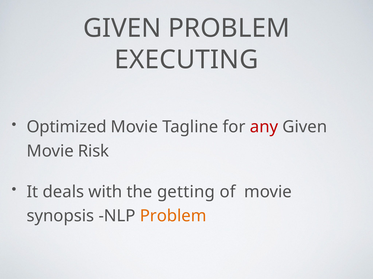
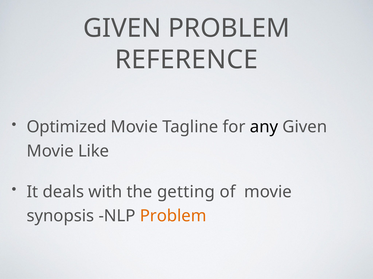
EXECUTING: EXECUTING -> REFERENCE
any colour: red -> black
Risk: Risk -> Like
